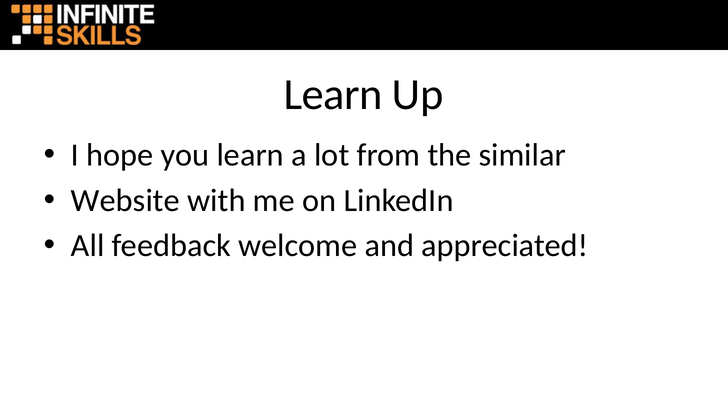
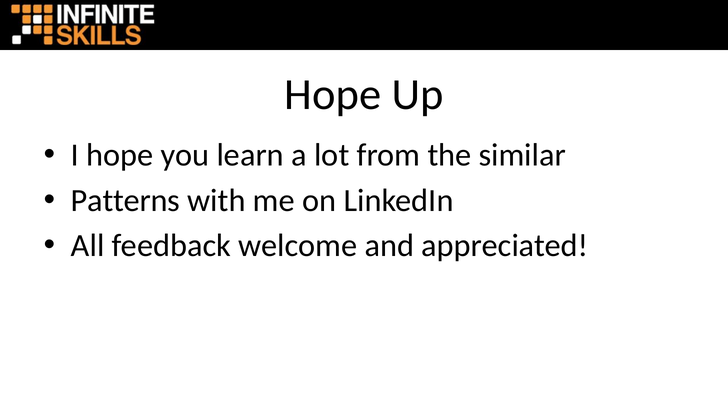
Learn at (333, 95): Learn -> Hope
Website: Website -> Patterns
